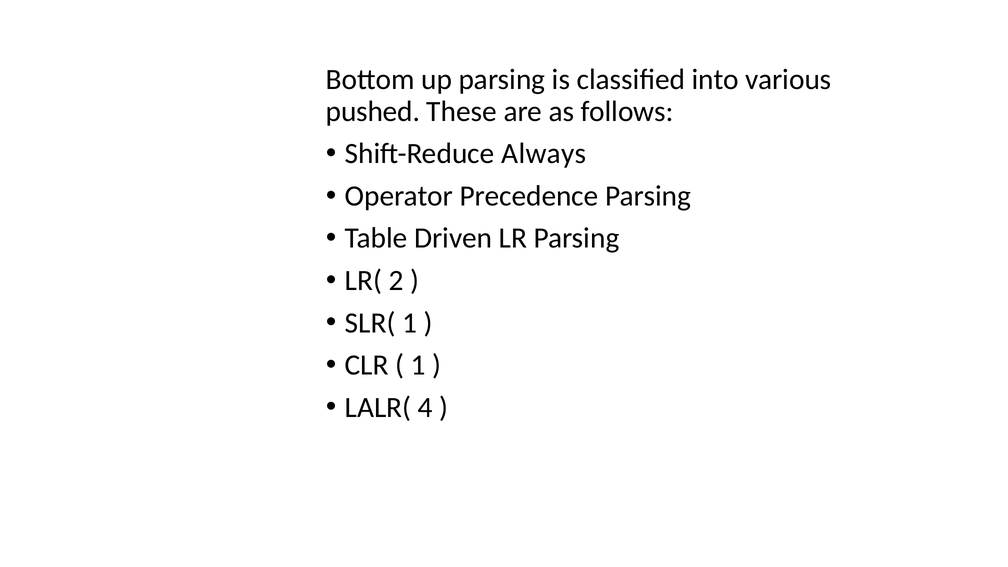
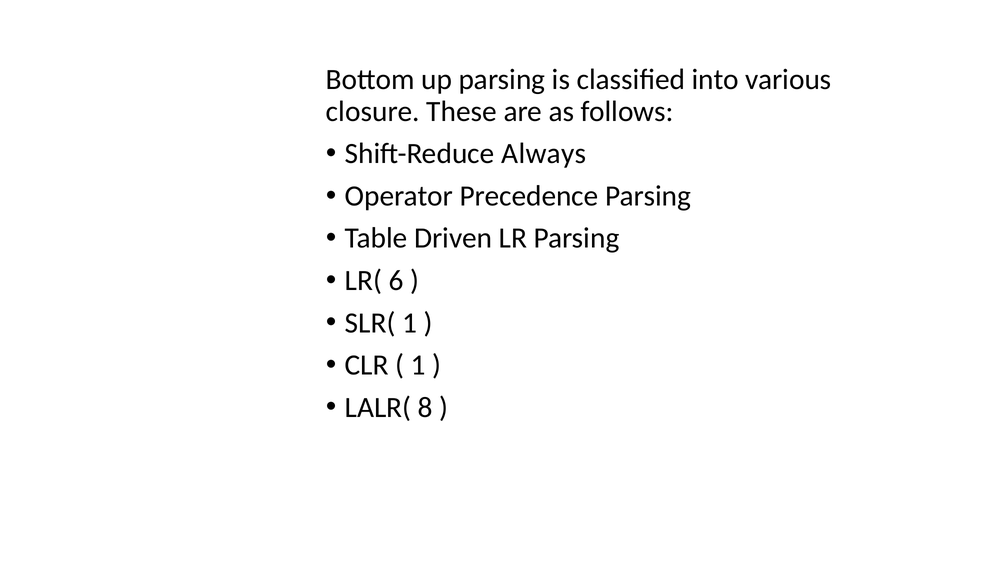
pushed: pushed -> closure
2: 2 -> 6
4: 4 -> 8
